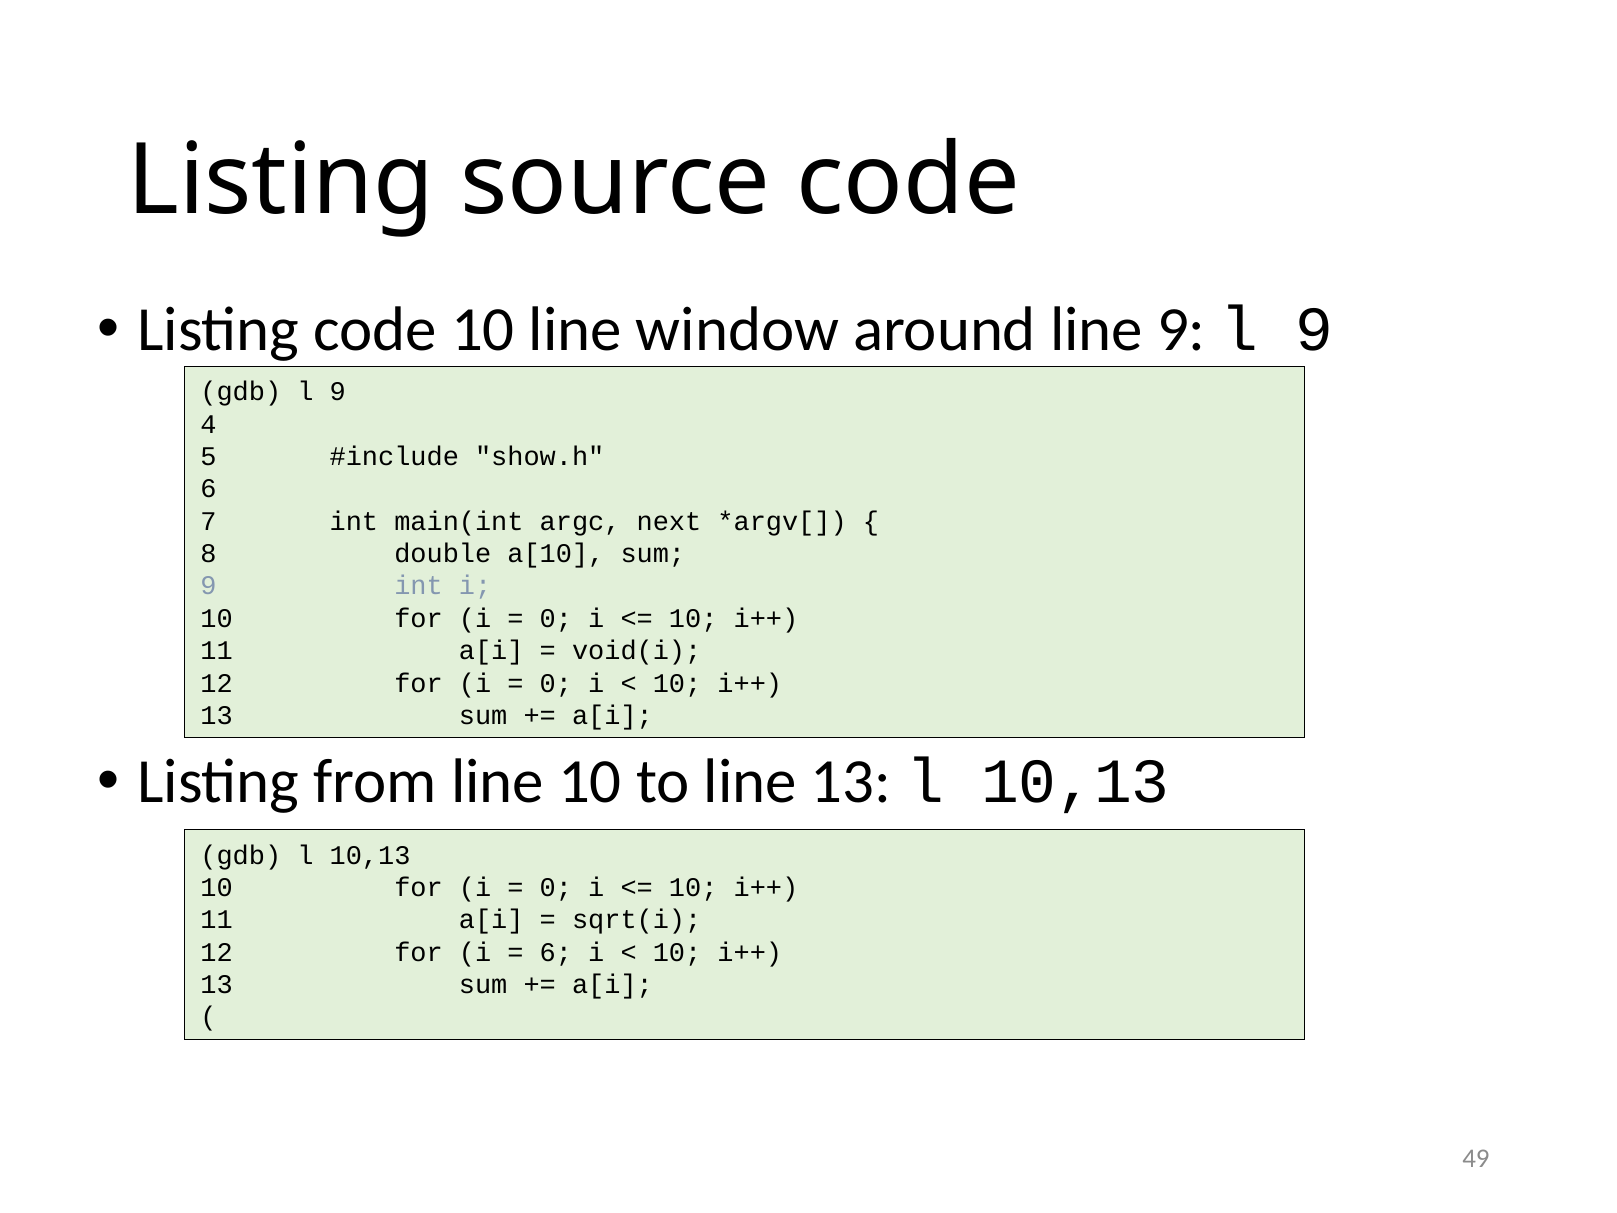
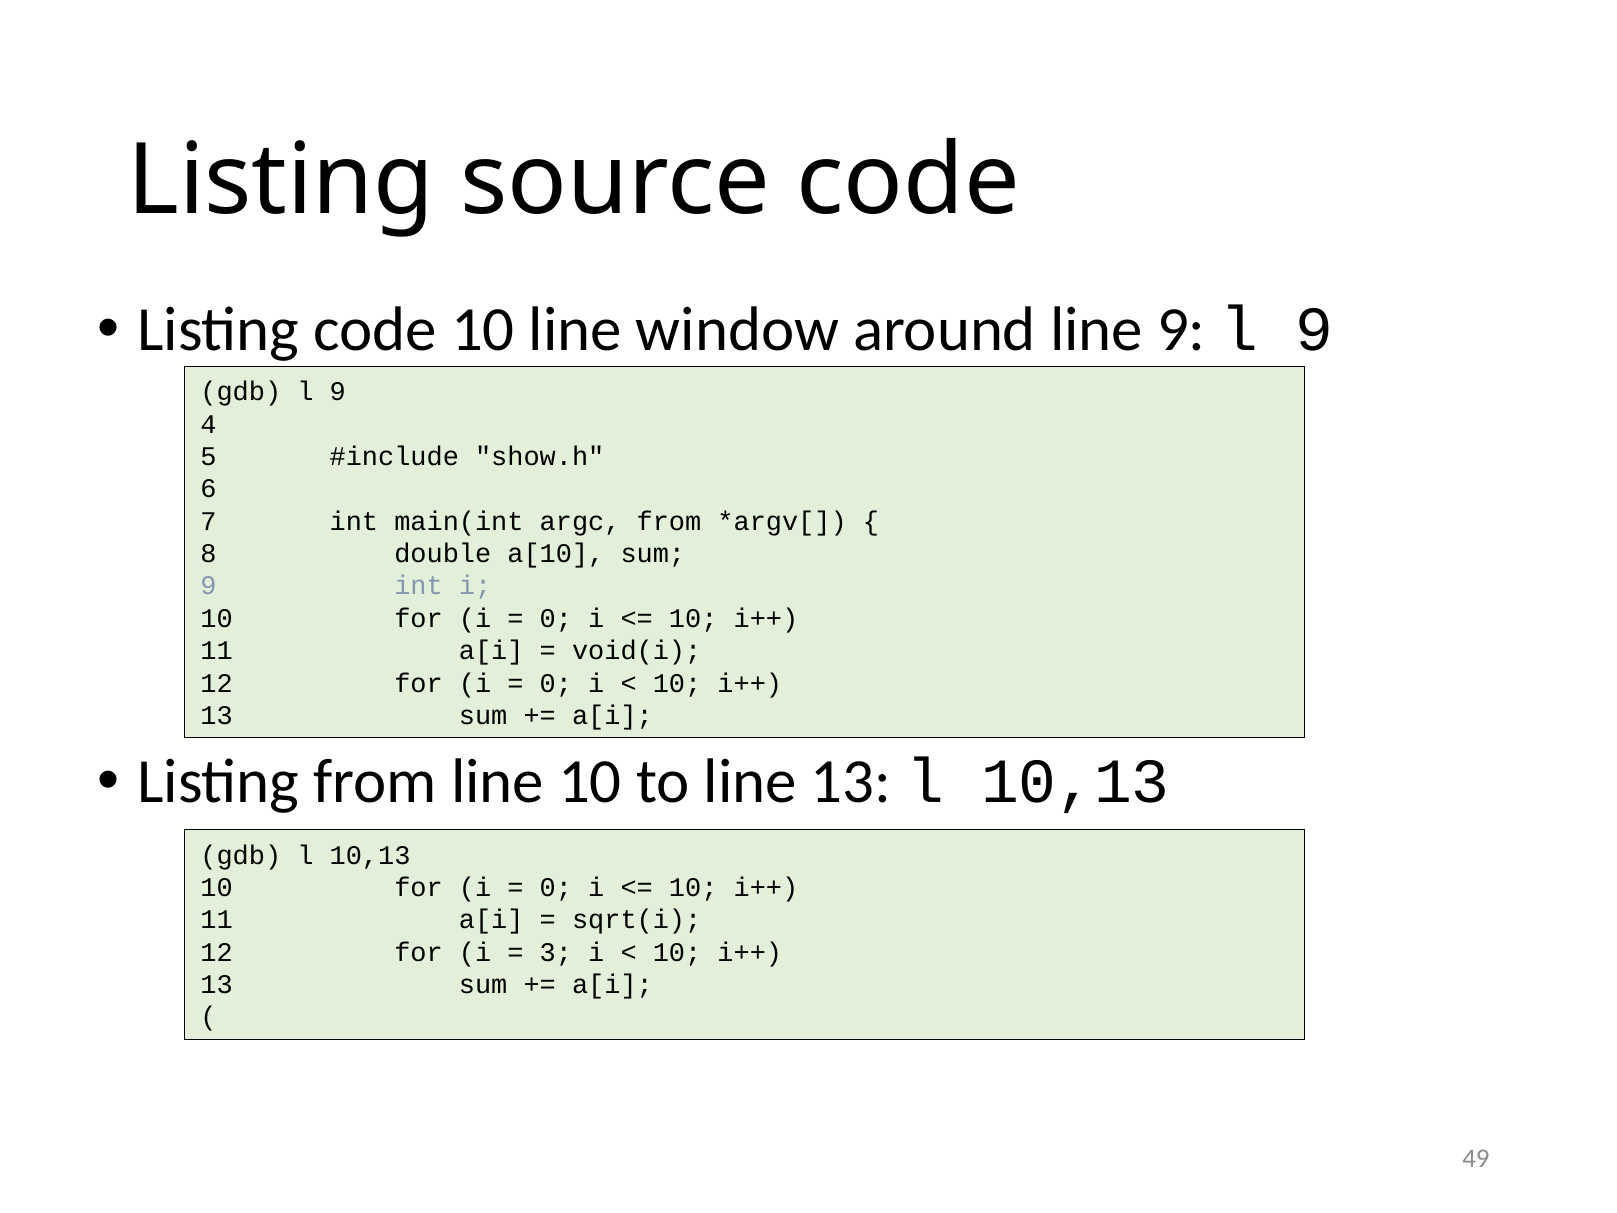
argc next: next -> from
6 at (556, 952): 6 -> 3
